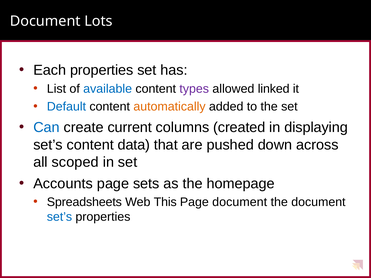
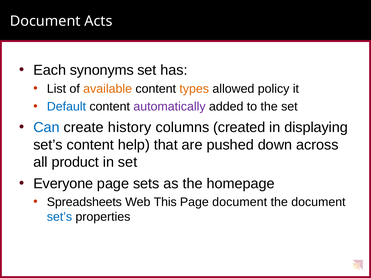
Lots: Lots -> Acts
Each properties: properties -> synonyms
available colour: blue -> orange
types colour: purple -> orange
linked: linked -> policy
automatically colour: orange -> purple
current: current -> history
data: data -> help
scoped: scoped -> product
Accounts: Accounts -> Everyone
